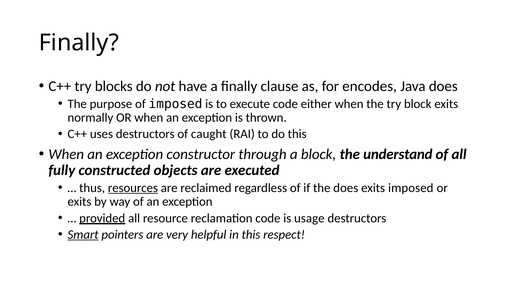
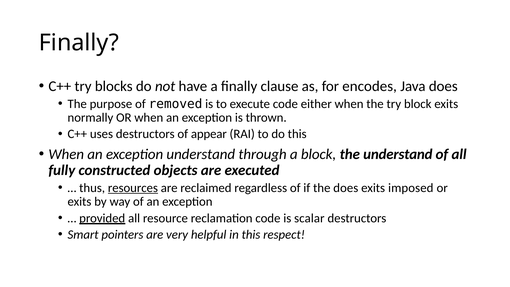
of imposed: imposed -> removed
caught: caught -> appear
exception constructor: constructor -> understand
usage: usage -> scalar
Smart underline: present -> none
